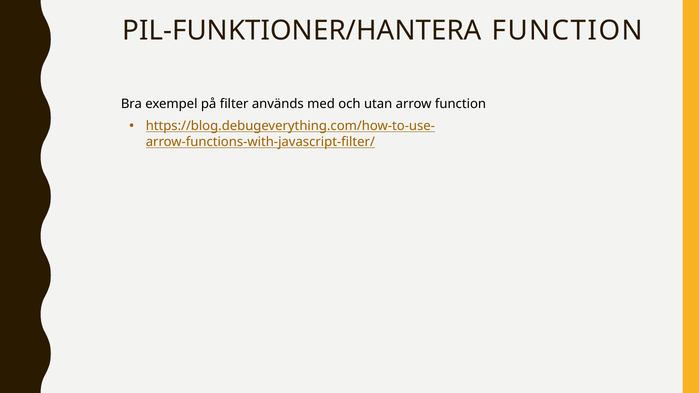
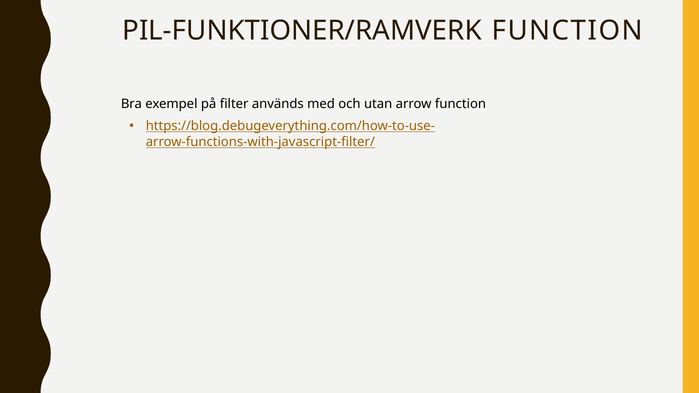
PIL-FUNKTIONER/HANTERA: PIL-FUNKTIONER/HANTERA -> PIL-FUNKTIONER/RAMVERK
